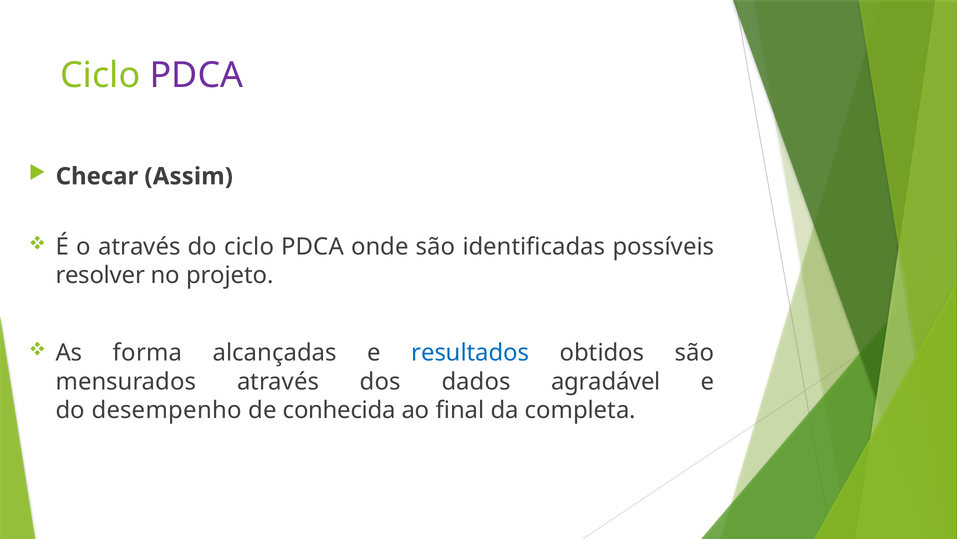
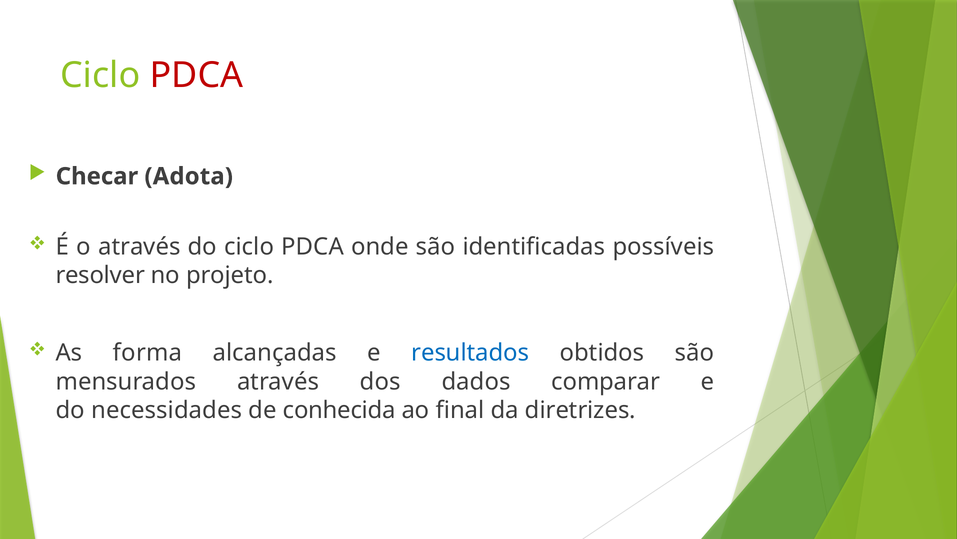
PDCA at (196, 75) colour: purple -> red
Assim: Assim -> Adota
agradável: agradável -> comparar
desempenho: desempenho -> necessidades
completa: completa -> diretrizes
